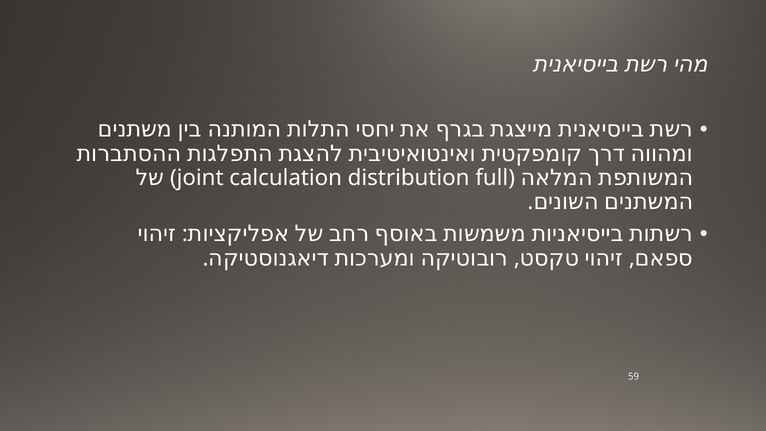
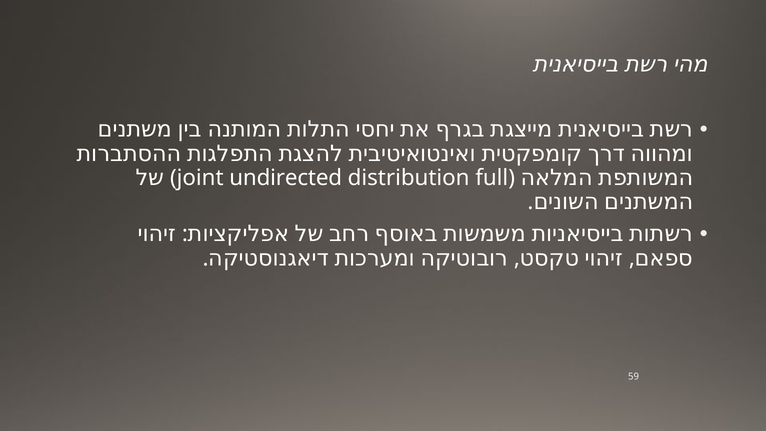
calculation: calculation -> undirected
